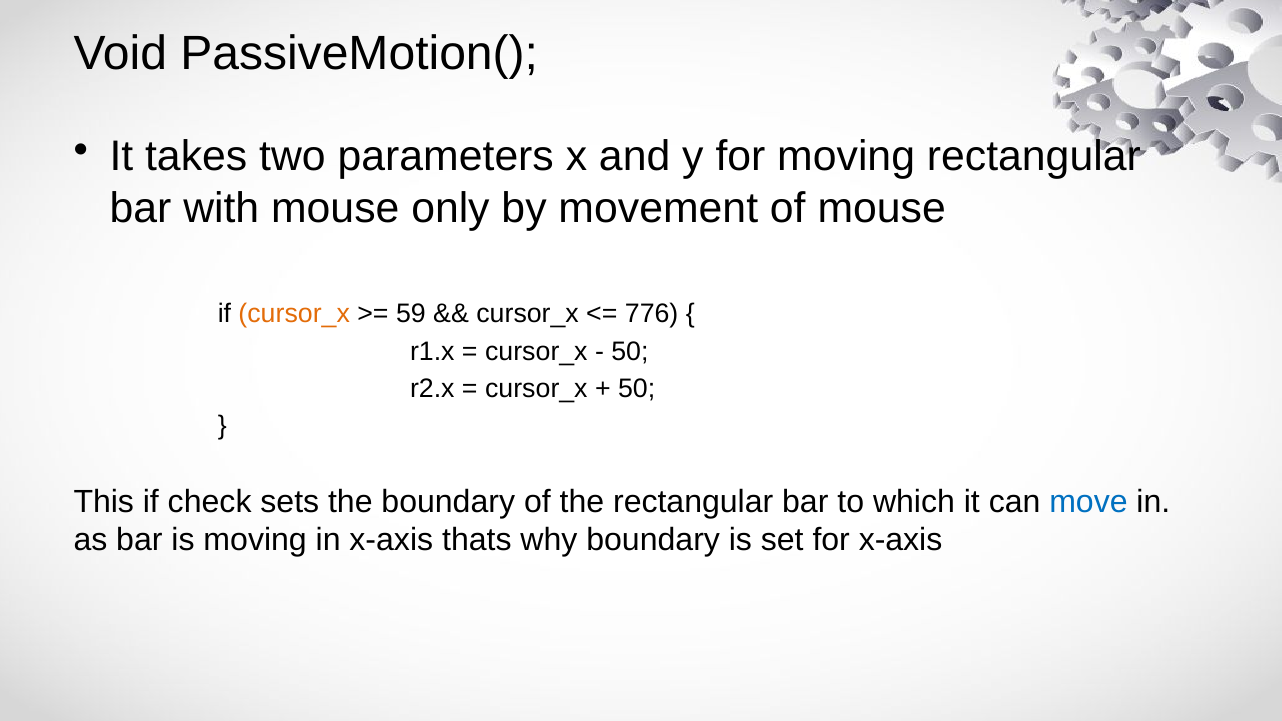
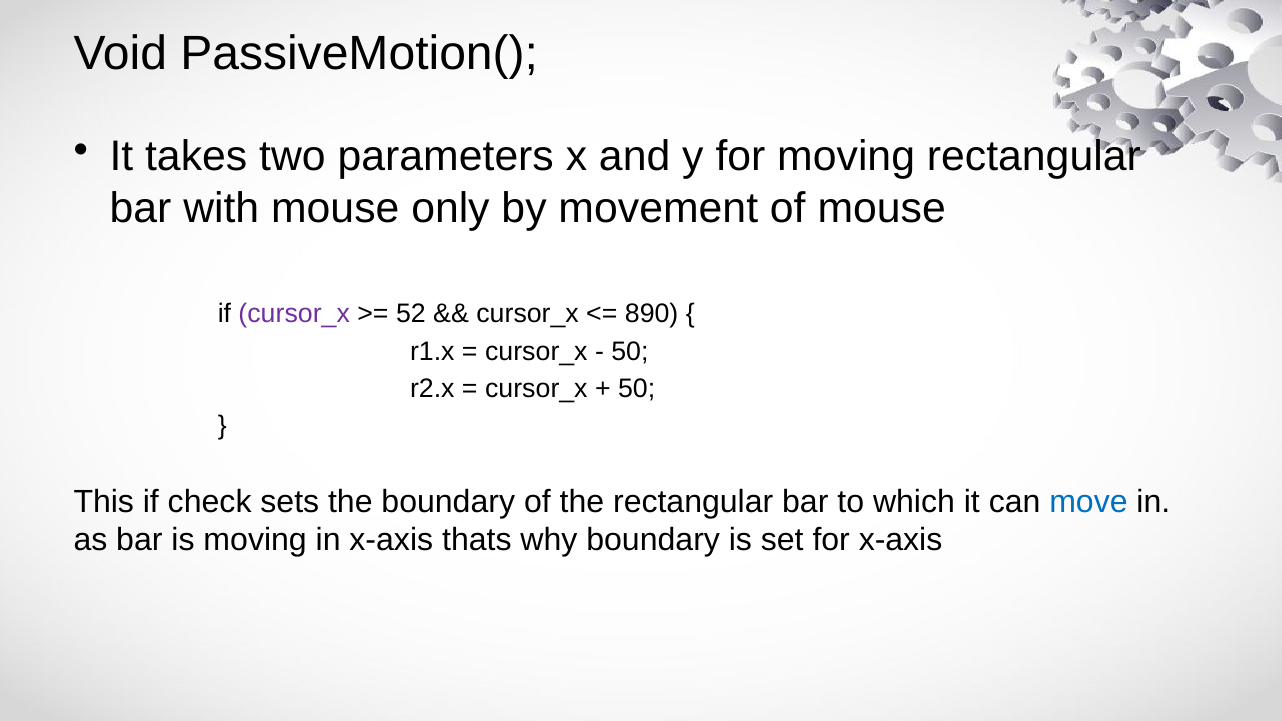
cursor_x at (294, 314) colour: orange -> purple
59: 59 -> 52
776: 776 -> 890
